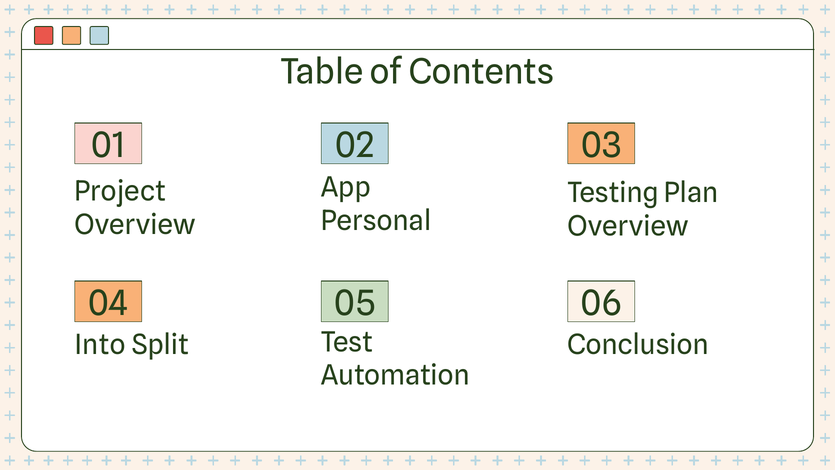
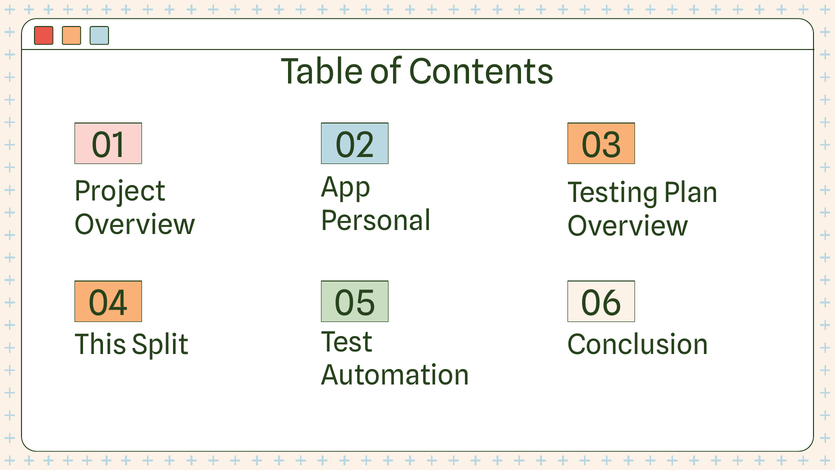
Into: Into -> This
